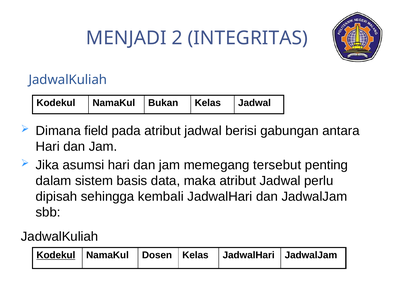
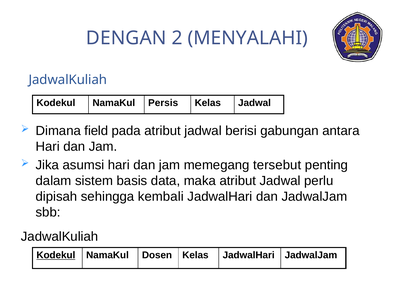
MENJADI: MENJADI -> DENGAN
INTEGRITAS: INTEGRITAS -> MENYALAHI
Bukan: Bukan -> Persis
